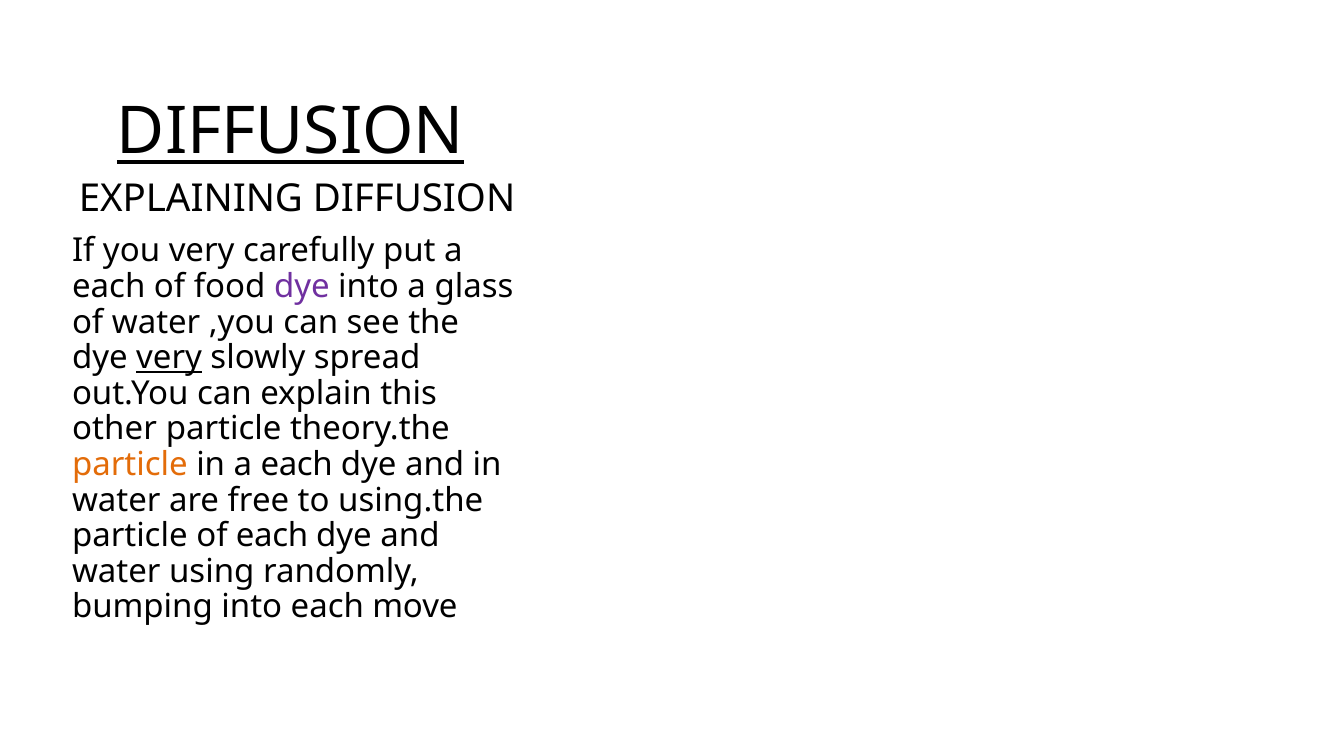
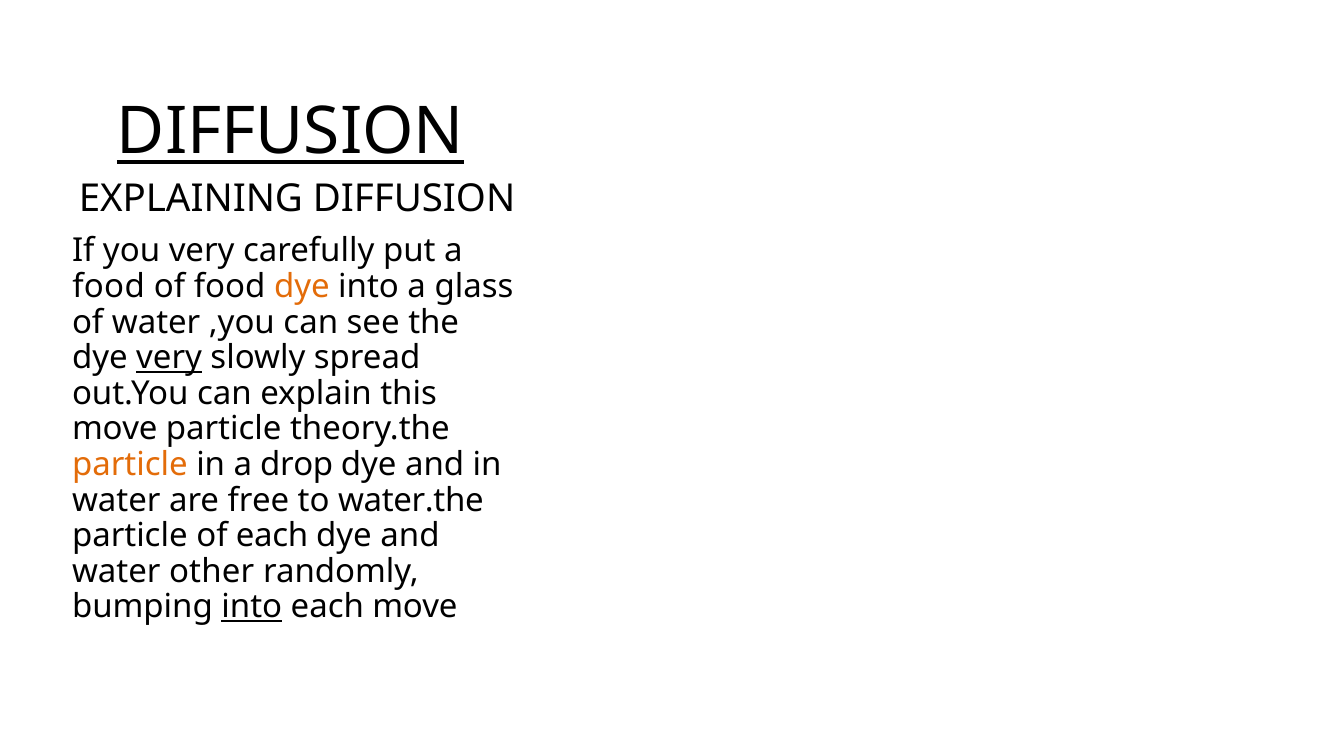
each at (109, 287): each -> food
dye at (302, 287) colour: purple -> orange
other at (115, 429): other -> move
in a each: each -> drop
using.the: using.the -> water.the
using: using -> other
into at (252, 607) underline: none -> present
